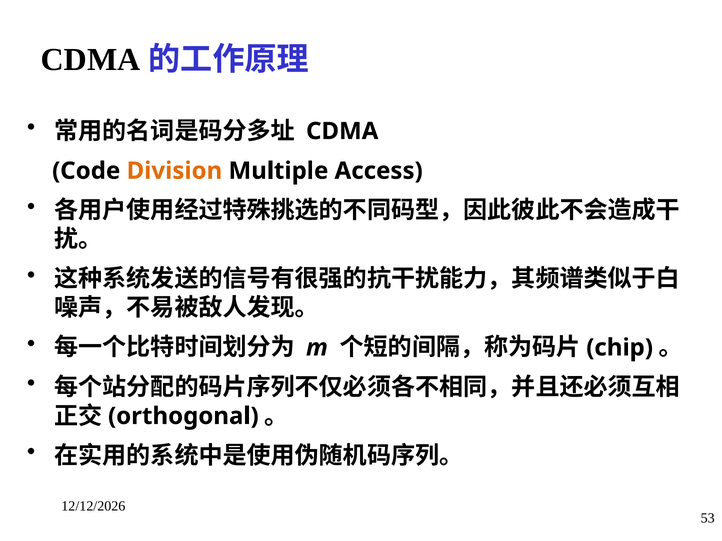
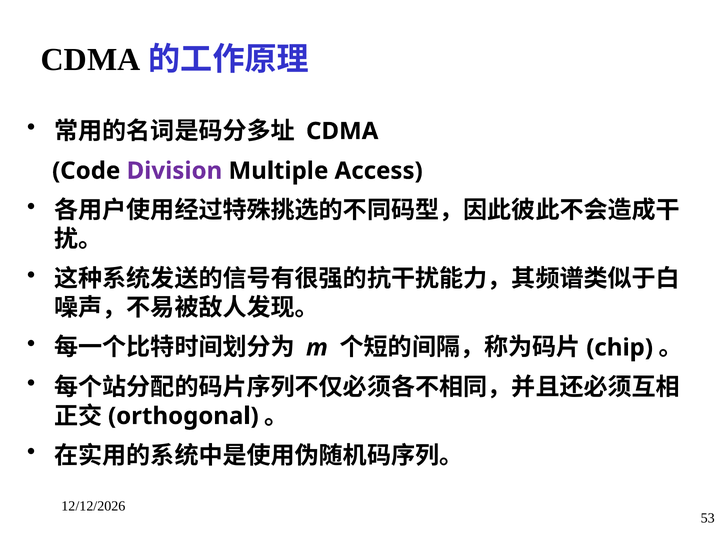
Division colour: orange -> purple
